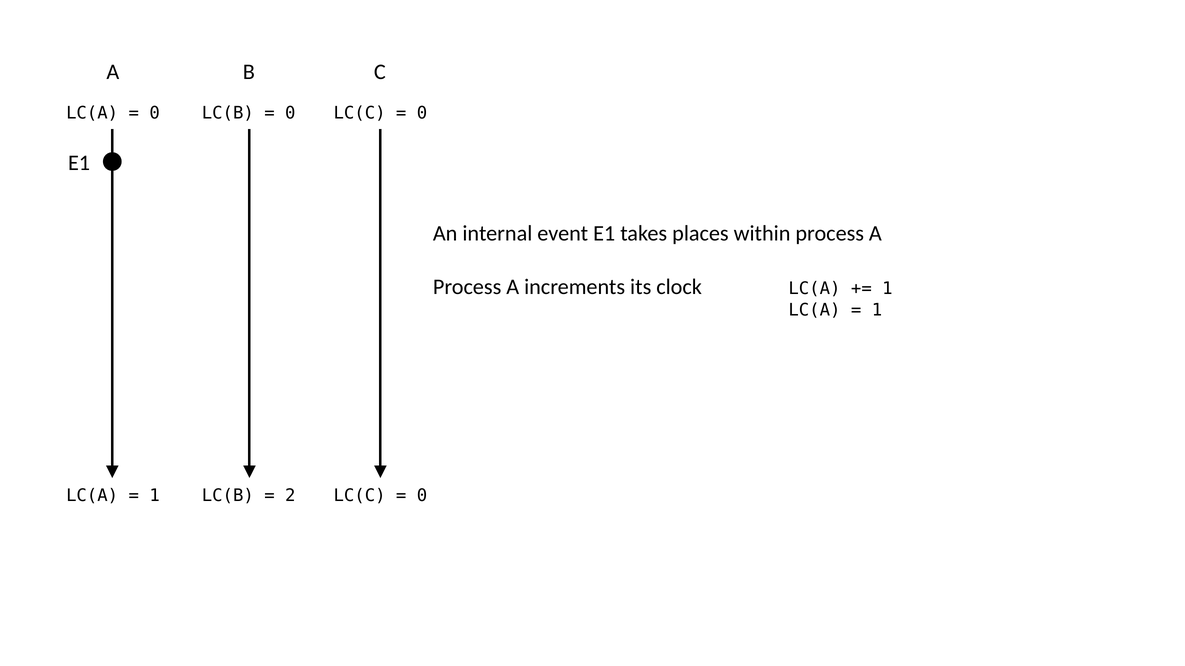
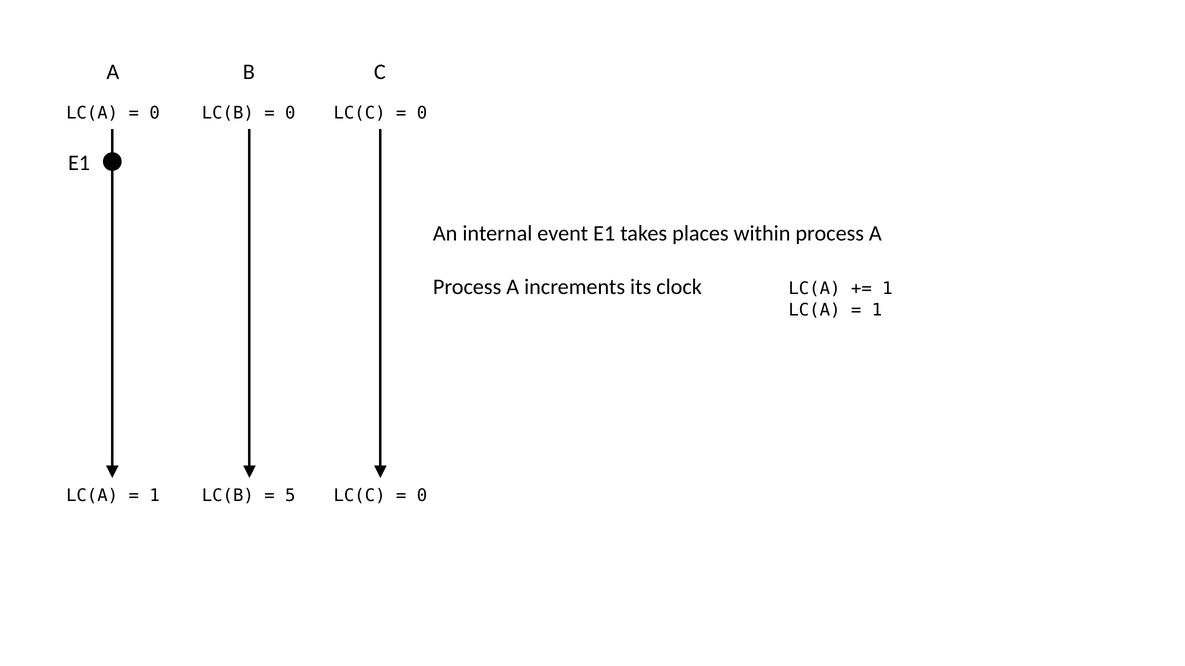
2: 2 -> 5
